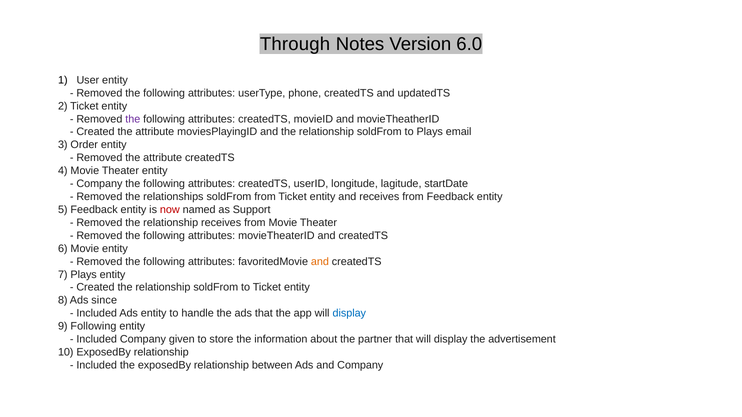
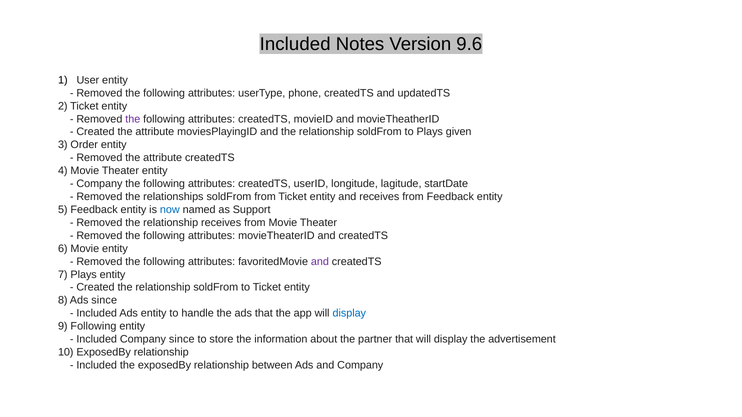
Through at (295, 44): Through -> Included
6.0: 6.0 -> 9.6
email: email -> given
now colour: red -> blue
and at (320, 262) colour: orange -> purple
Company given: given -> since
